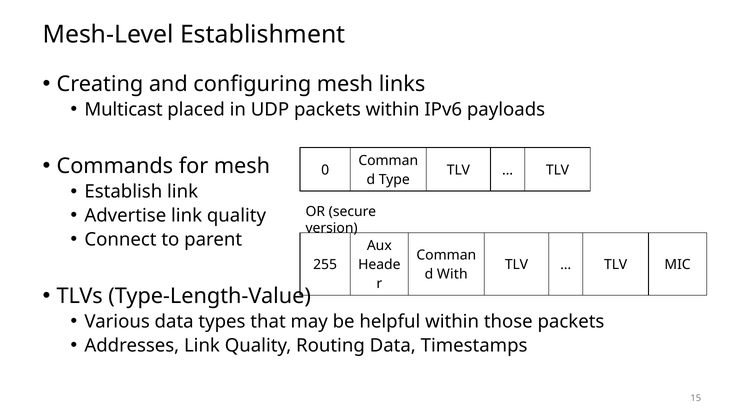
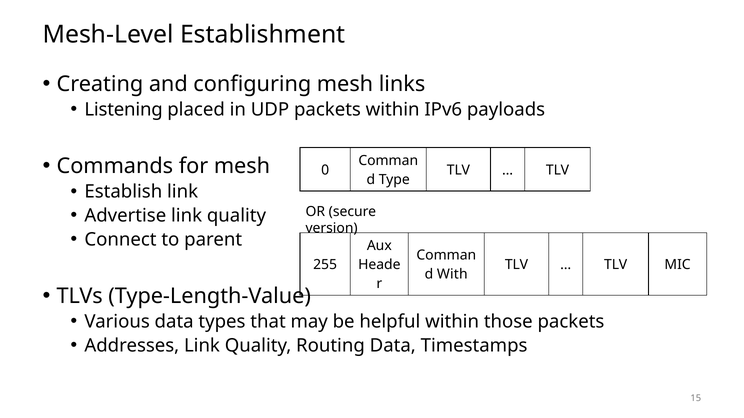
Multicast: Multicast -> Listening
